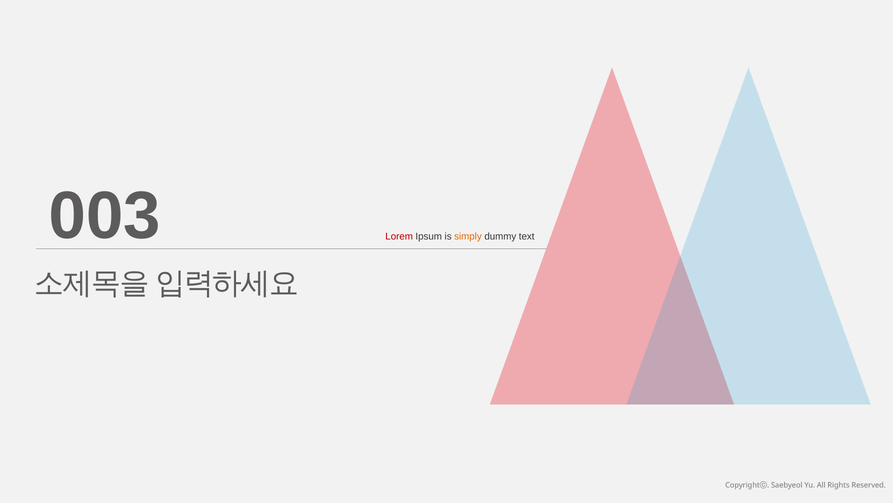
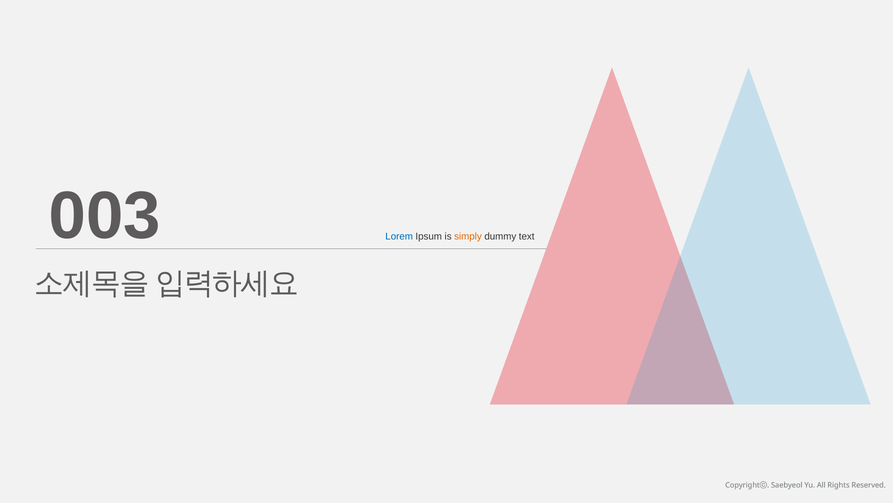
Lorem colour: red -> blue
